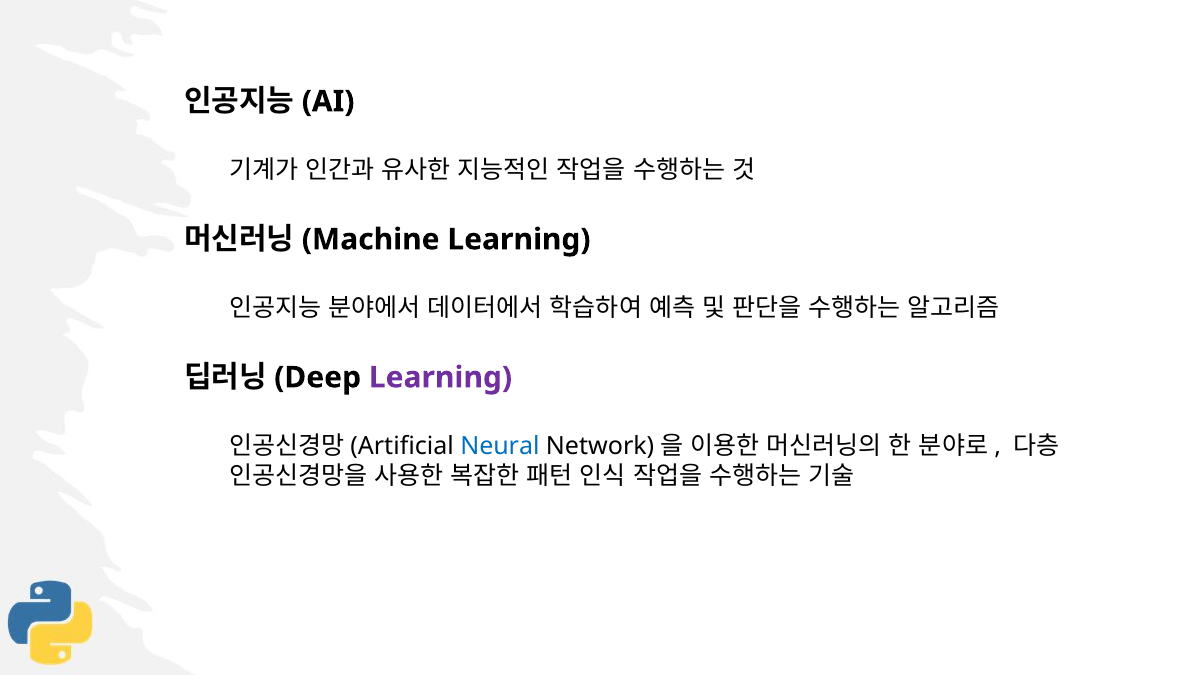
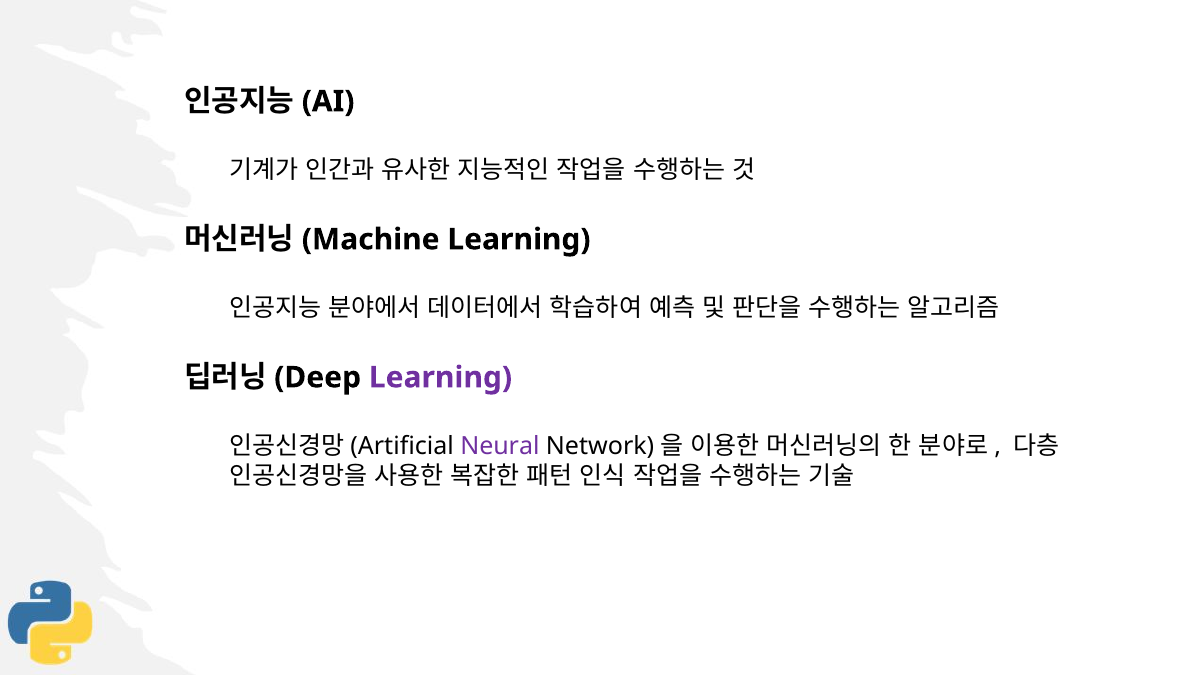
Neural colour: blue -> purple
